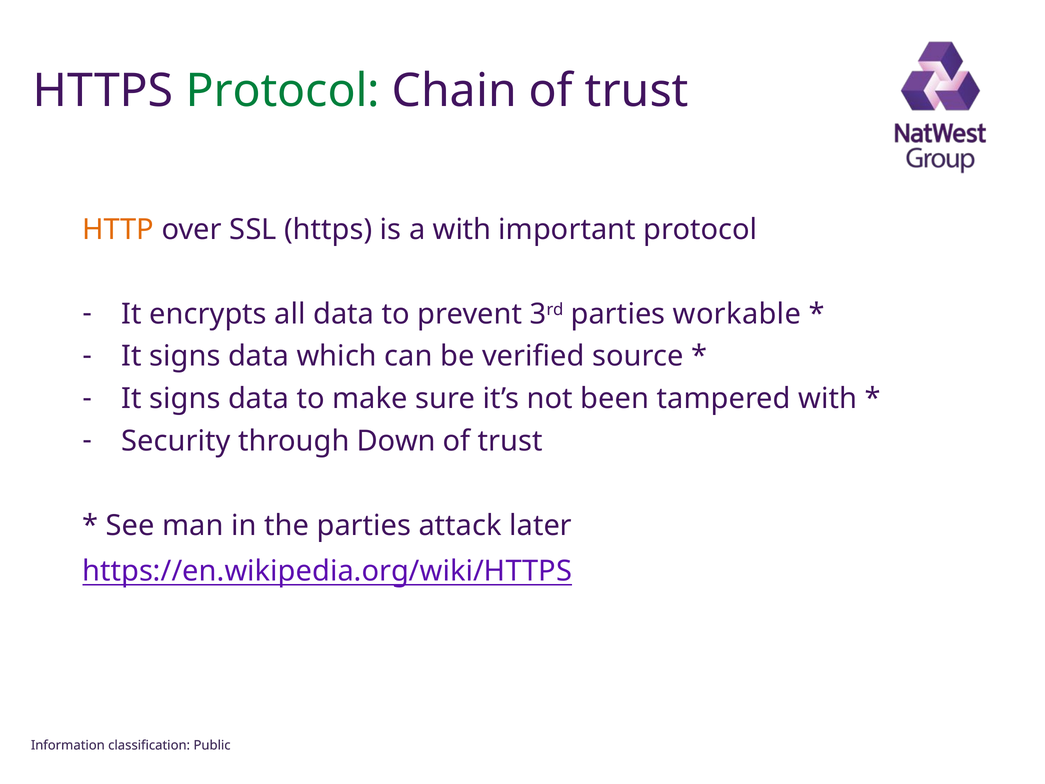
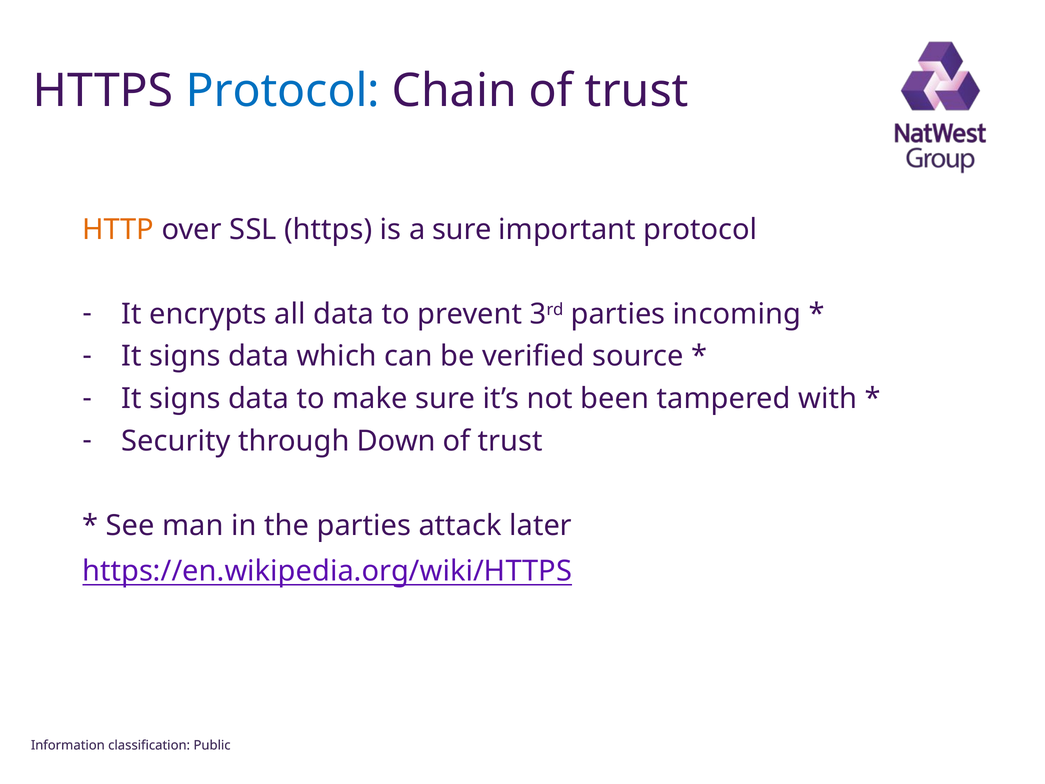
Protocol at (283, 91) colour: green -> blue
a with: with -> sure
workable: workable -> incoming
